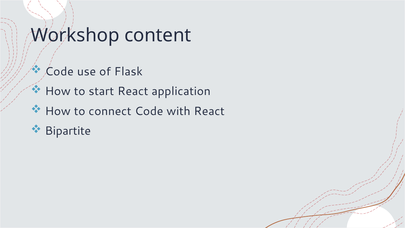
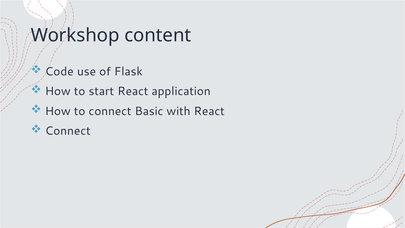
connect Code: Code -> Basic
Bipartite at (68, 131): Bipartite -> Connect
